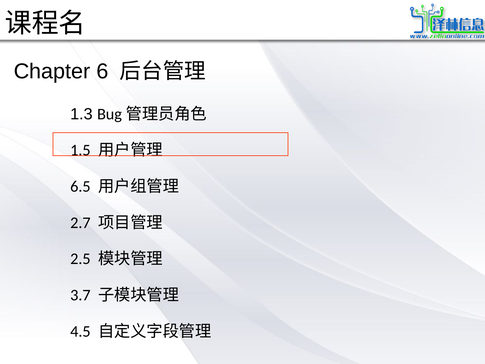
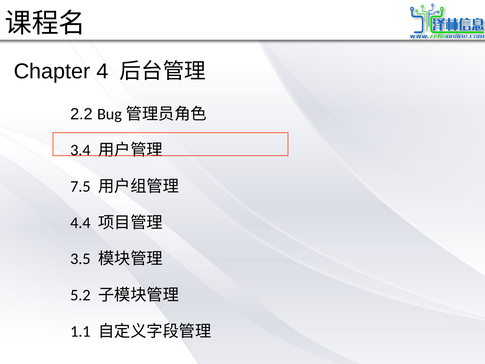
6: 6 -> 4
1.3: 1.3 -> 2.2
1.5: 1.5 -> 3.4
6.5: 6.5 -> 7.5
2.7: 2.7 -> 4.4
2.5: 2.5 -> 3.5
3.7: 3.7 -> 5.2
4.5: 4.5 -> 1.1
